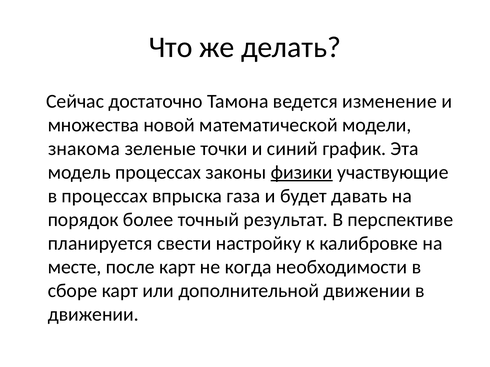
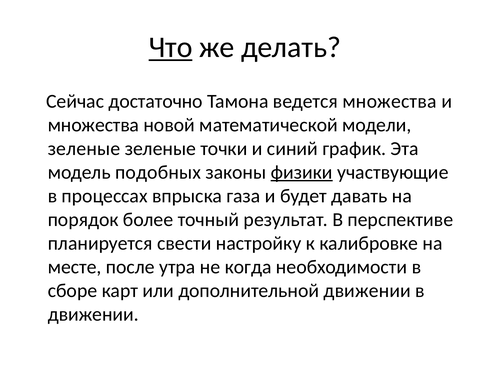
Что underline: none -> present
ведется изменение: изменение -> множества
знакома at (84, 149): знакома -> зеленые
модель процессах: процессах -> подобных
после карт: карт -> утра
